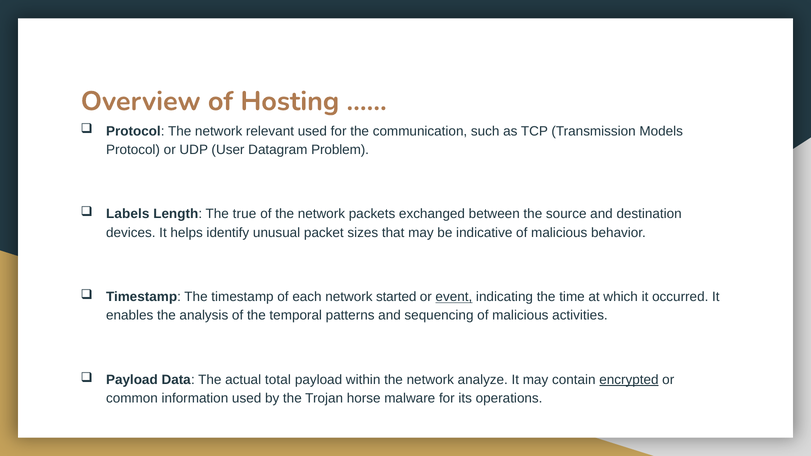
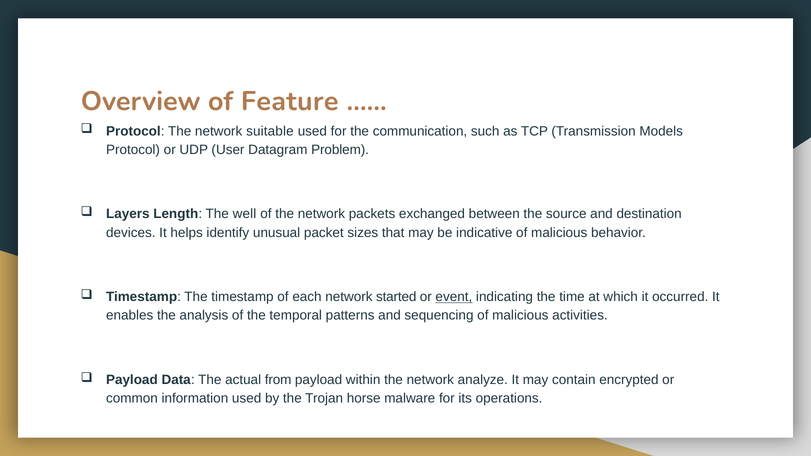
Hosting: Hosting -> Feature
relevant: relevant -> suitable
Labels: Labels -> Layers
true: true -> well
total: total -> from
encrypted underline: present -> none
